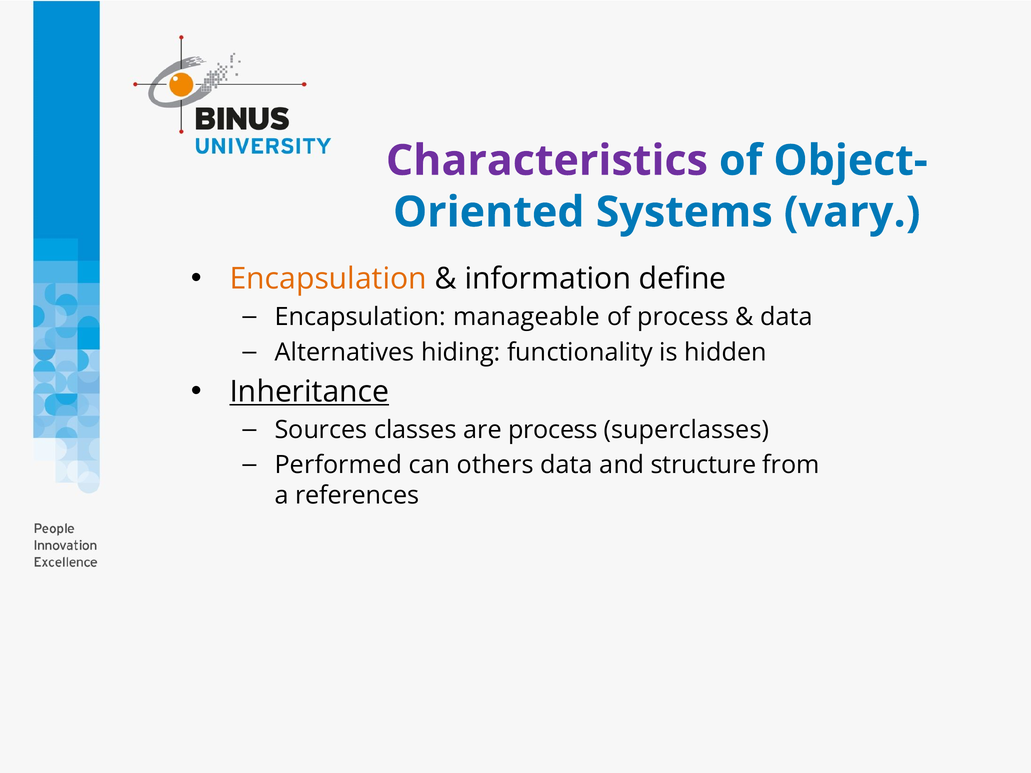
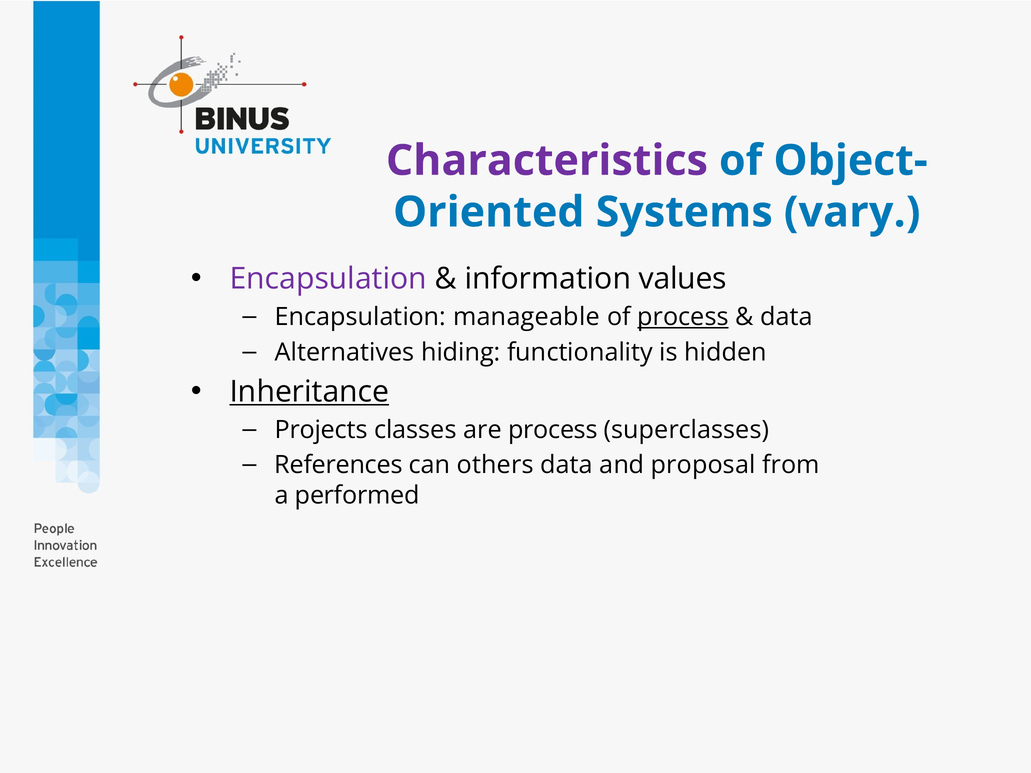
Encapsulation at (328, 279) colour: orange -> purple
define: define -> values
process at (683, 317) underline: none -> present
Sources: Sources -> Projects
Performed: Performed -> References
structure: structure -> proposal
references: references -> performed
